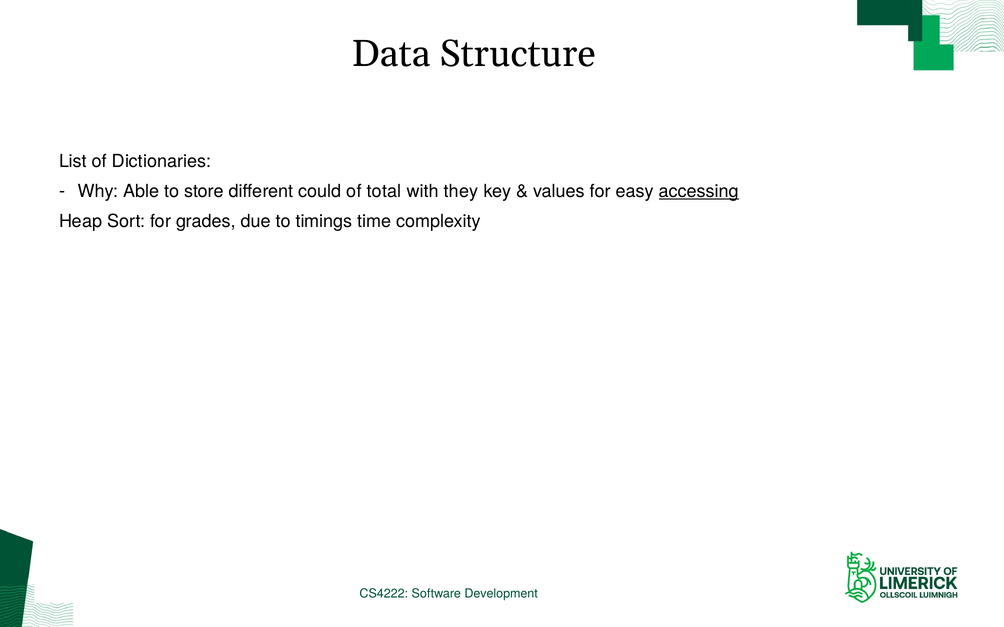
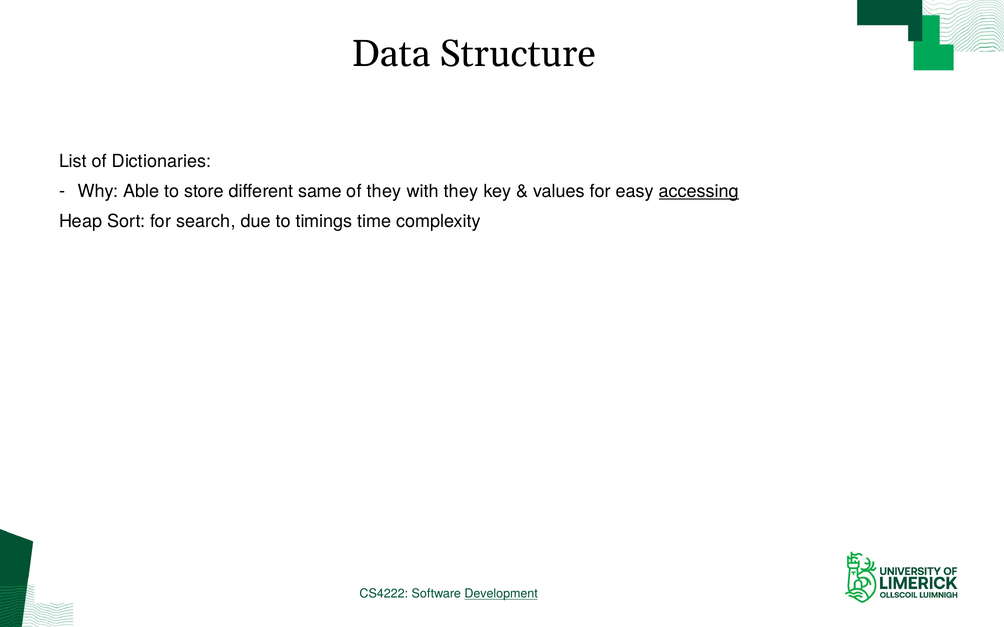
could: could -> same
of total: total -> they
grades: grades -> search
Development underline: none -> present
